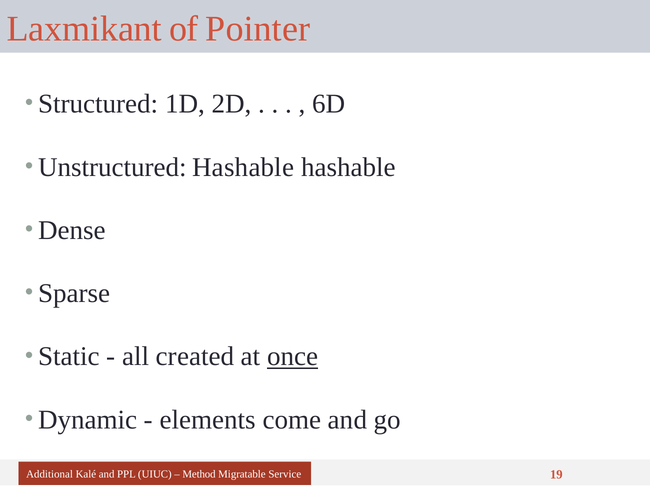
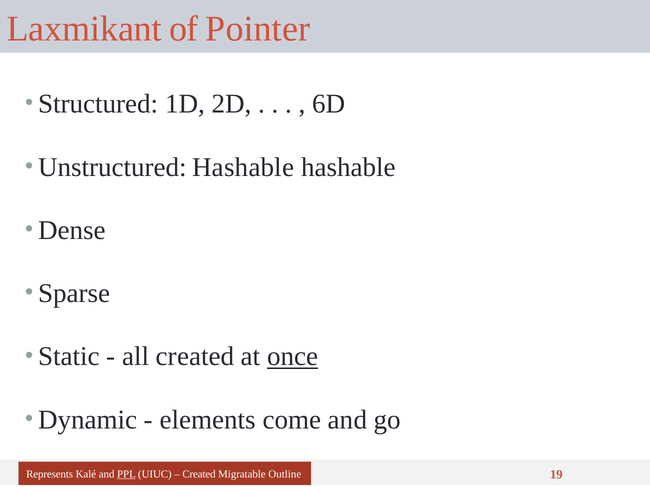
Additional: Additional -> Represents
PPL underline: none -> present
Method at (199, 475): Method -> Created
Service: Service -> Outline
